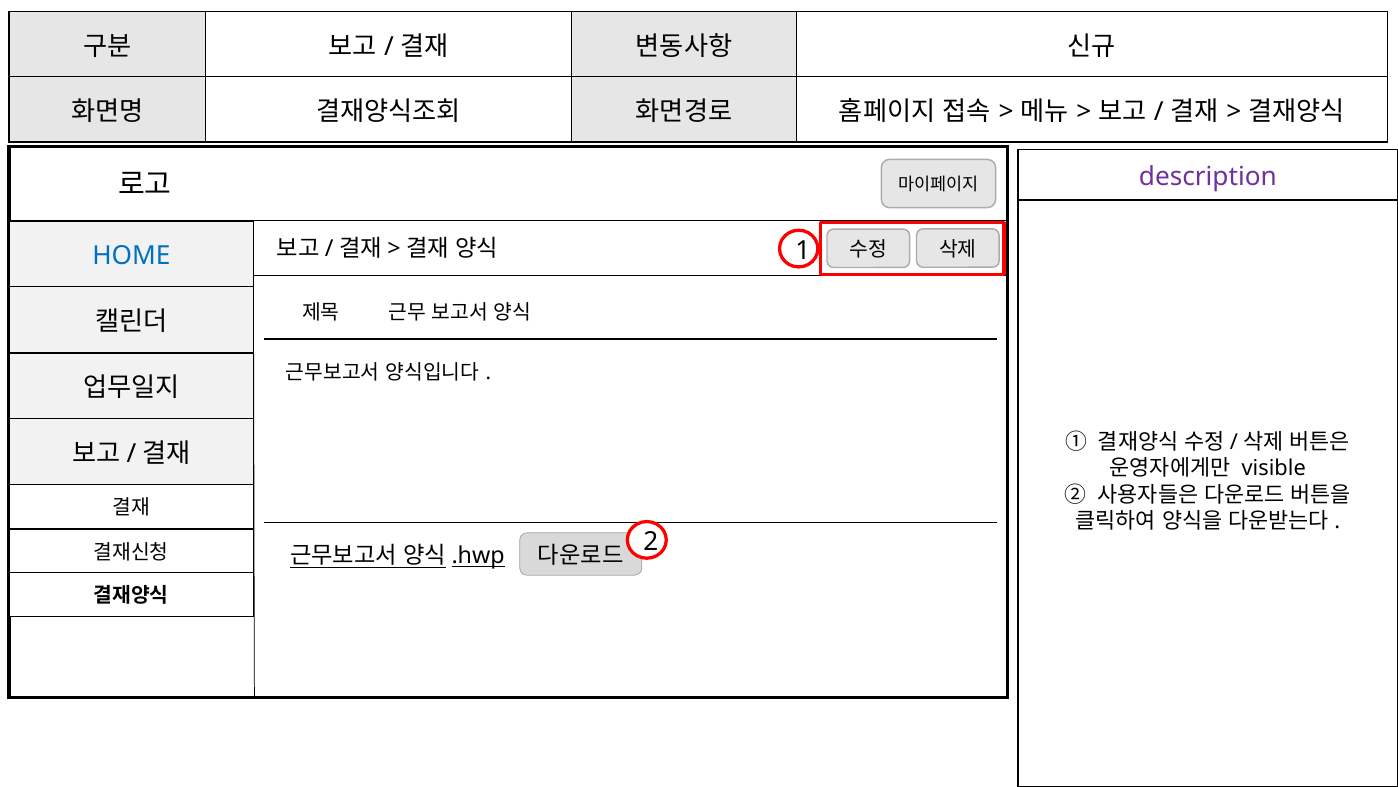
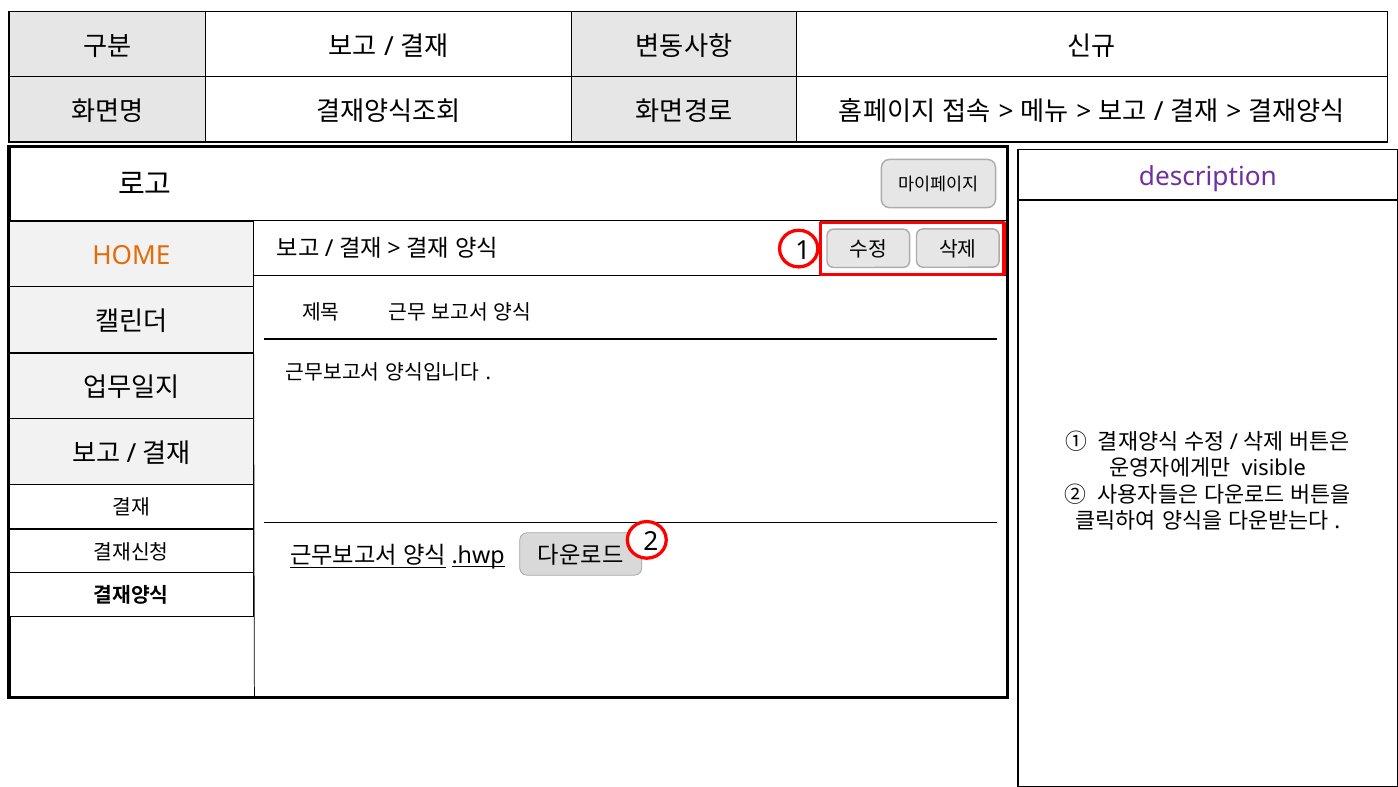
HOME colour: blue -> orange
